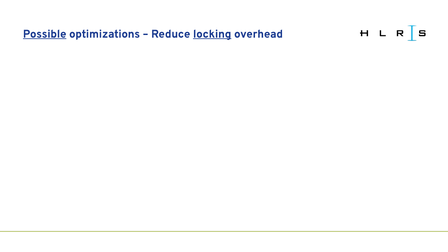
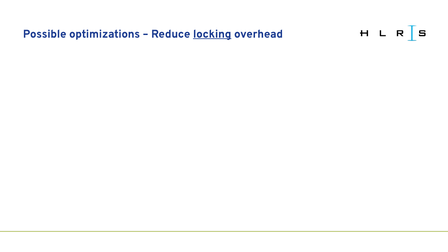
Possible underline: present -> none
